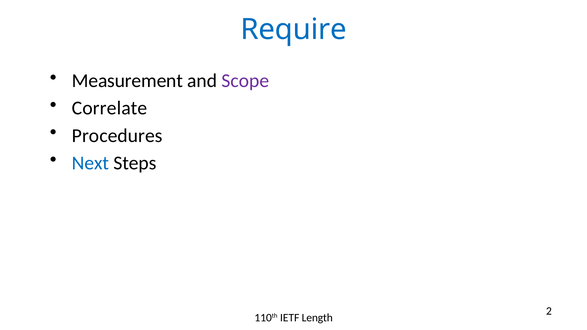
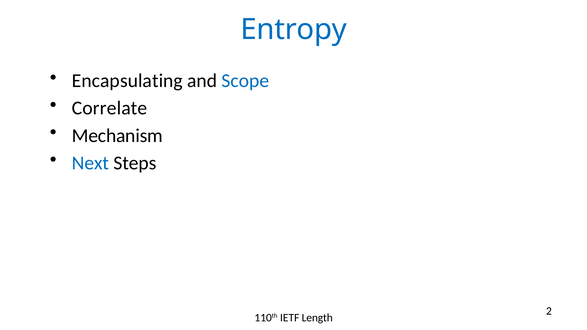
Require: Require -> Entropy
Measurement: Measurement -> Encapsulating
Scope colour: purple -> blue
Procedures: Procedures -> Mechanism
